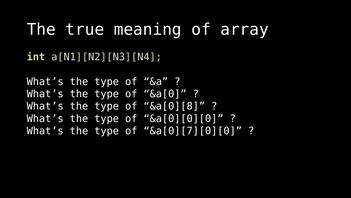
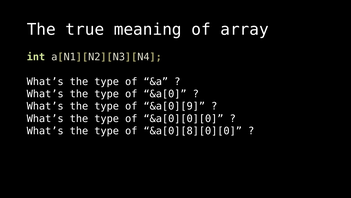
&a[0][8: &a[0][8 -> &a[0][9
&a[0][7][0][0: &a[0][7][0][0 -> &a[0][8][0][0
